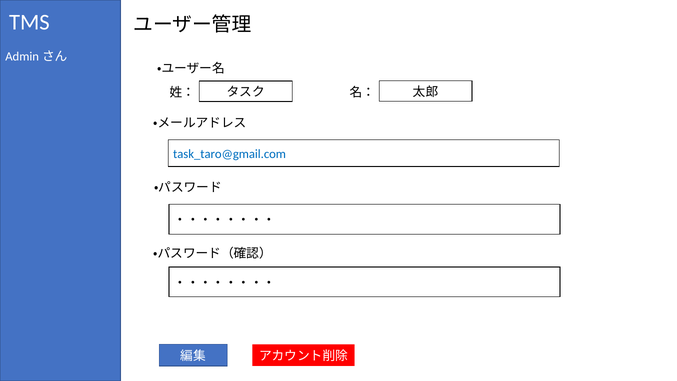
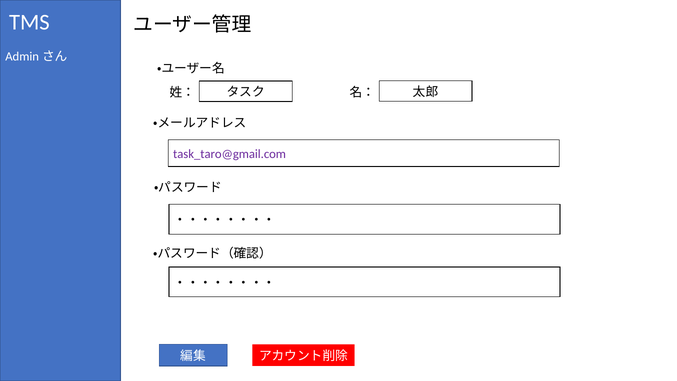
task_taro@gmail.com colour: blue -> purple
